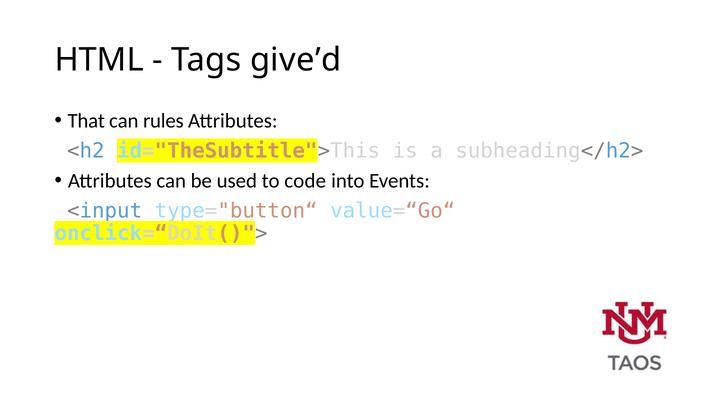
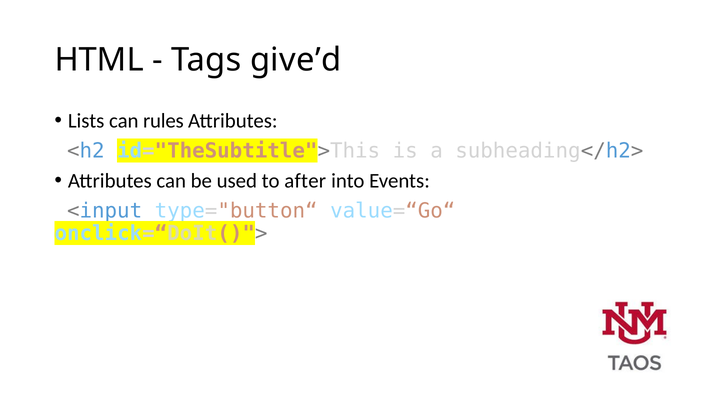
That: That -> Lists
code: code -> after
